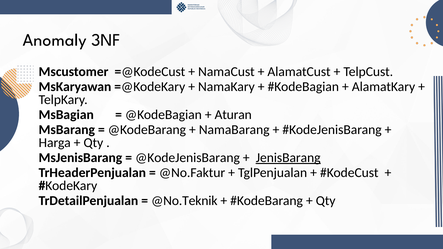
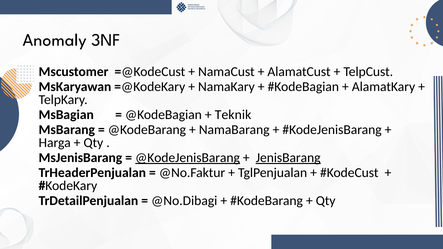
Aturan: Aturan -> Teknik
@KodeJenisBarang underline: none -> present
@No.Teknik: @No.Teknik -> @No.Dibagi
